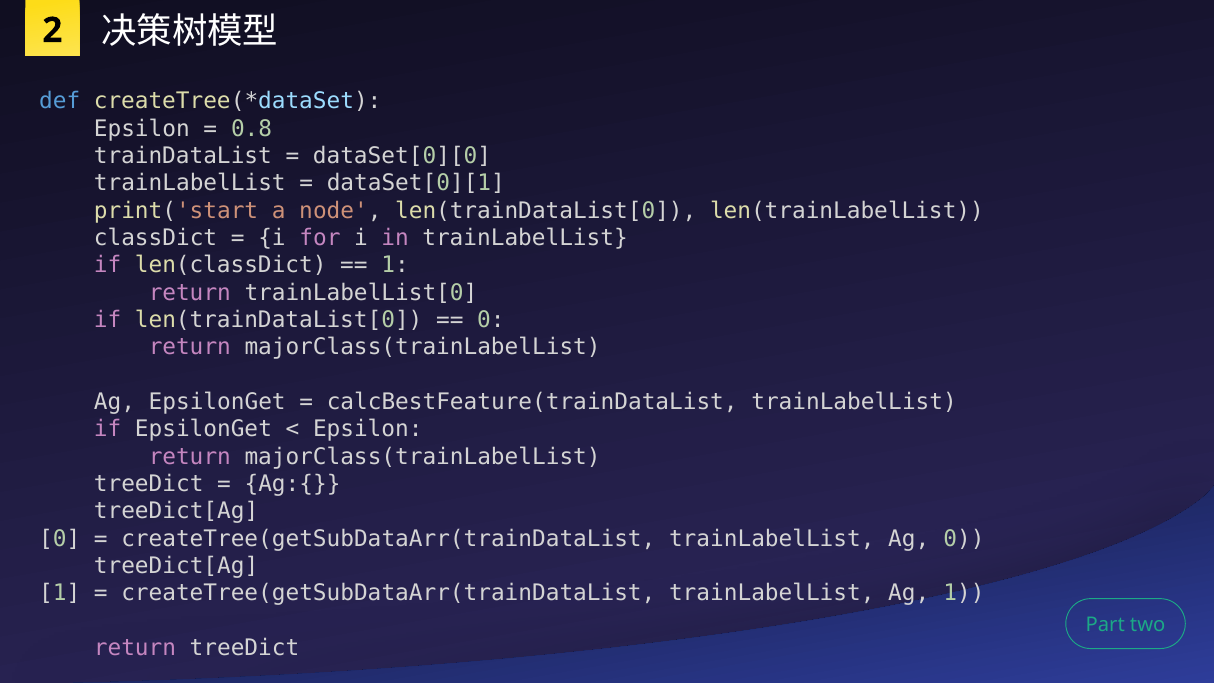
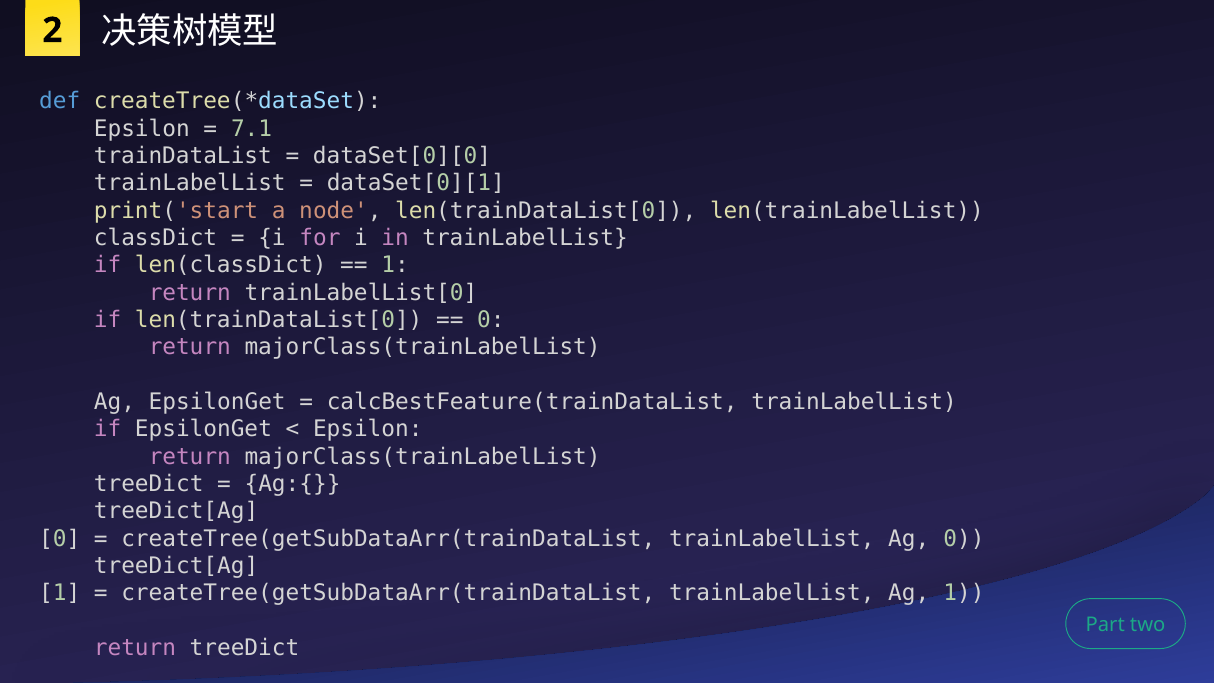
0.8: 0.8 -> 7.1
